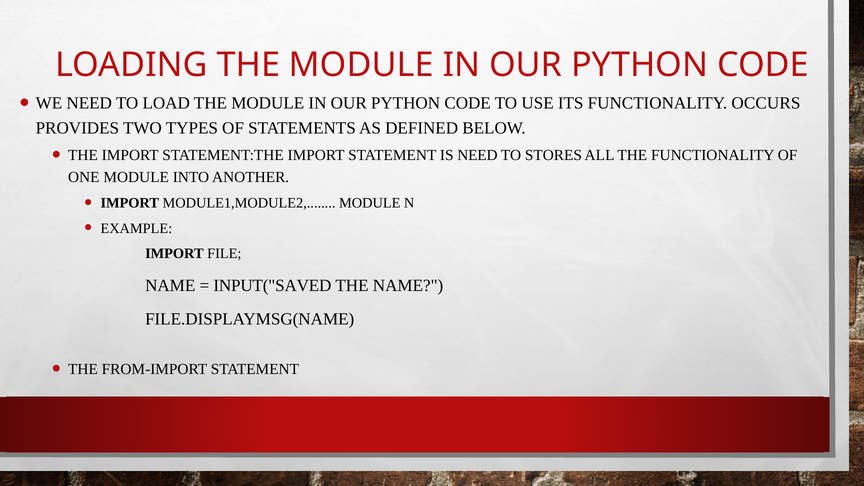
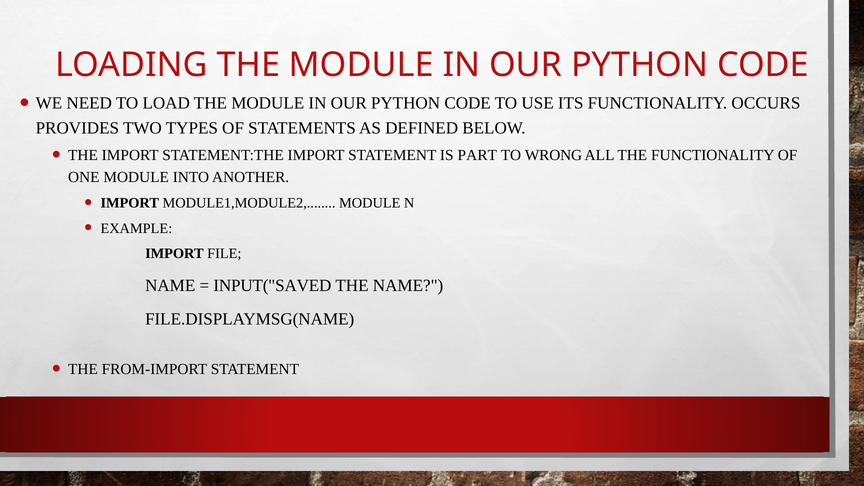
IS NEED: NEED -> PART
STORES: STORES -> WRONG
